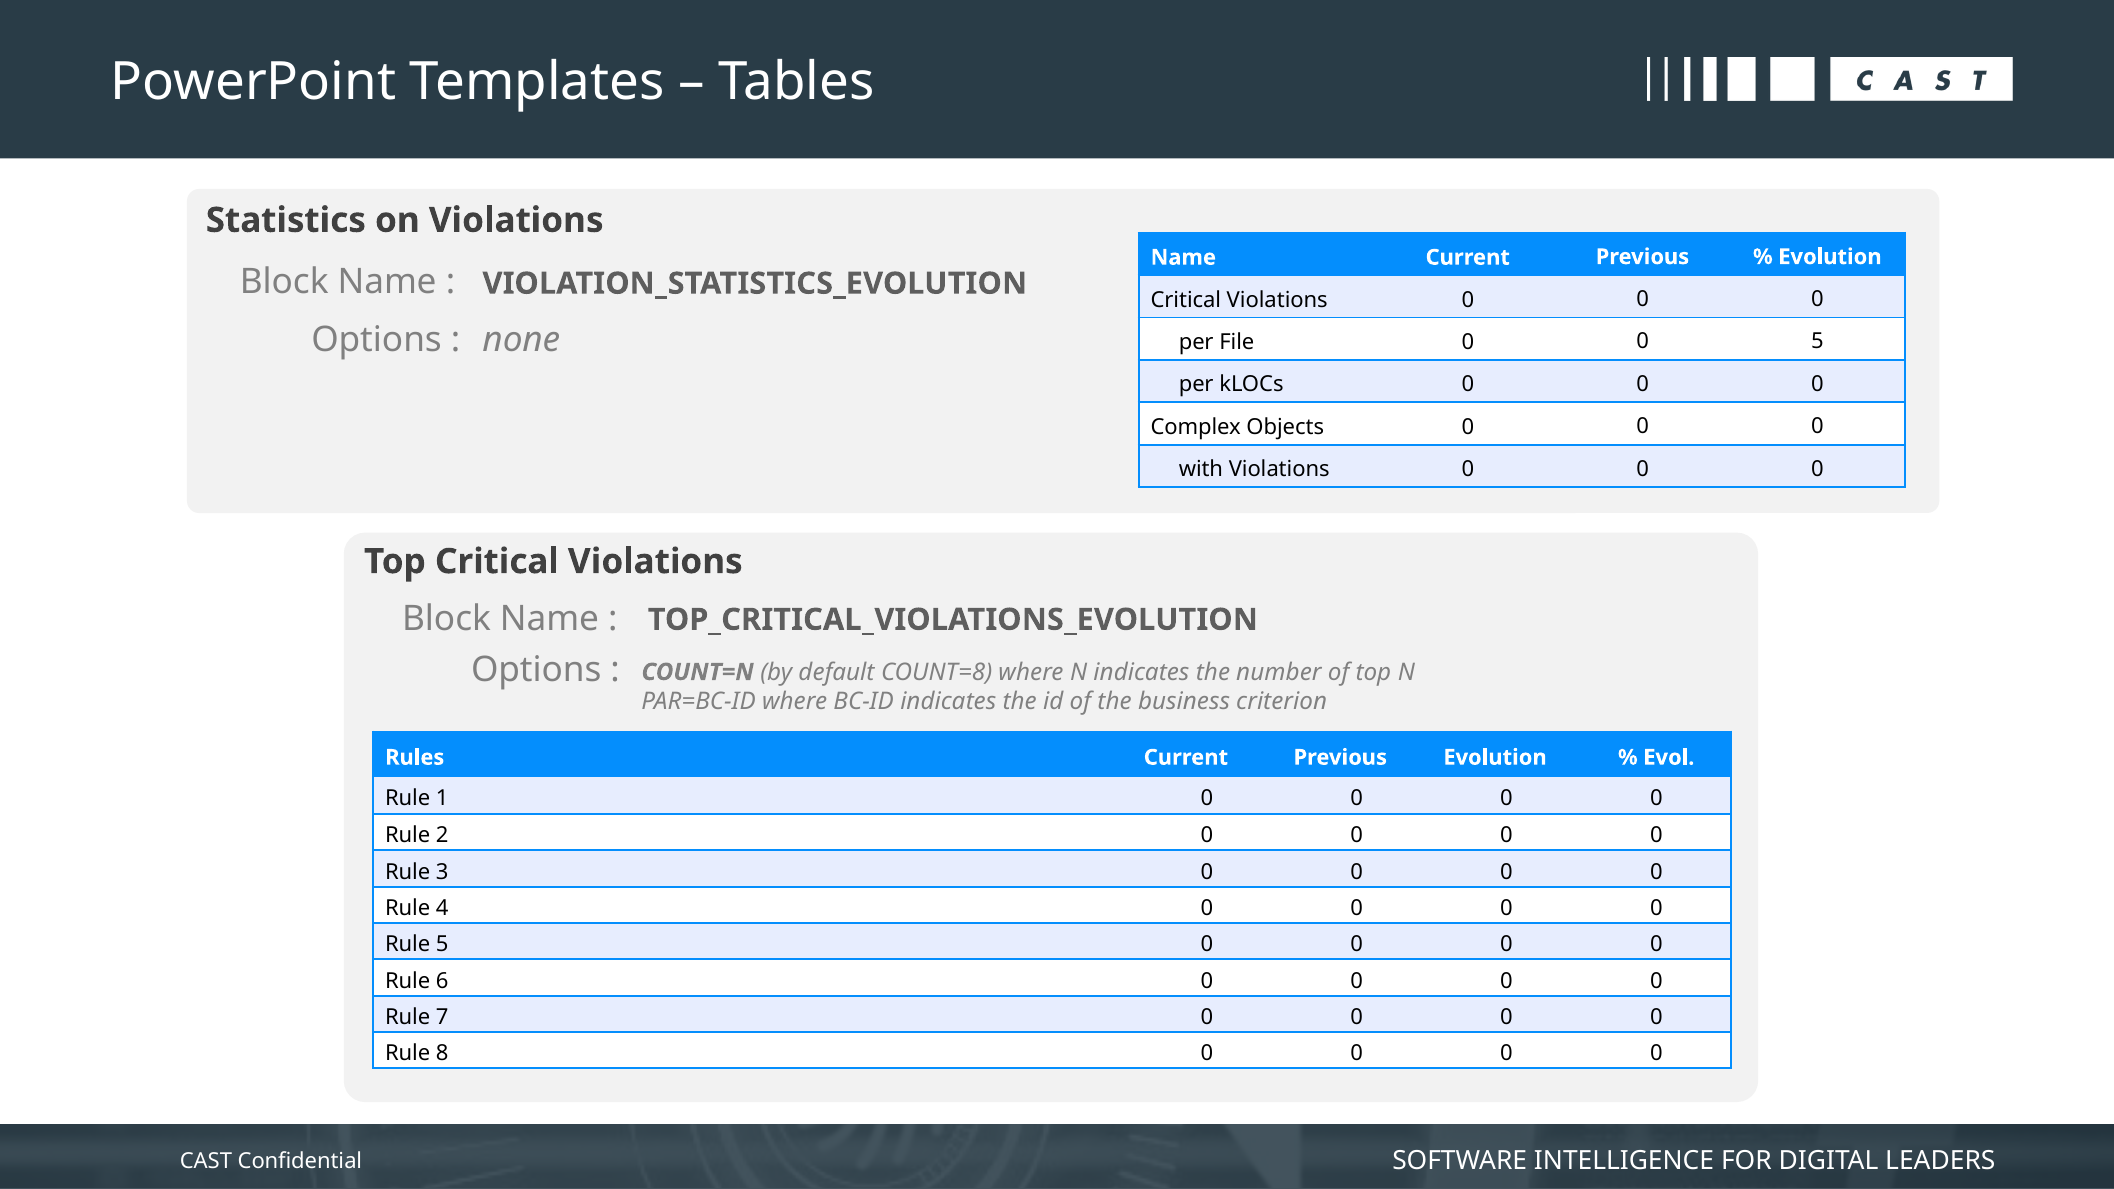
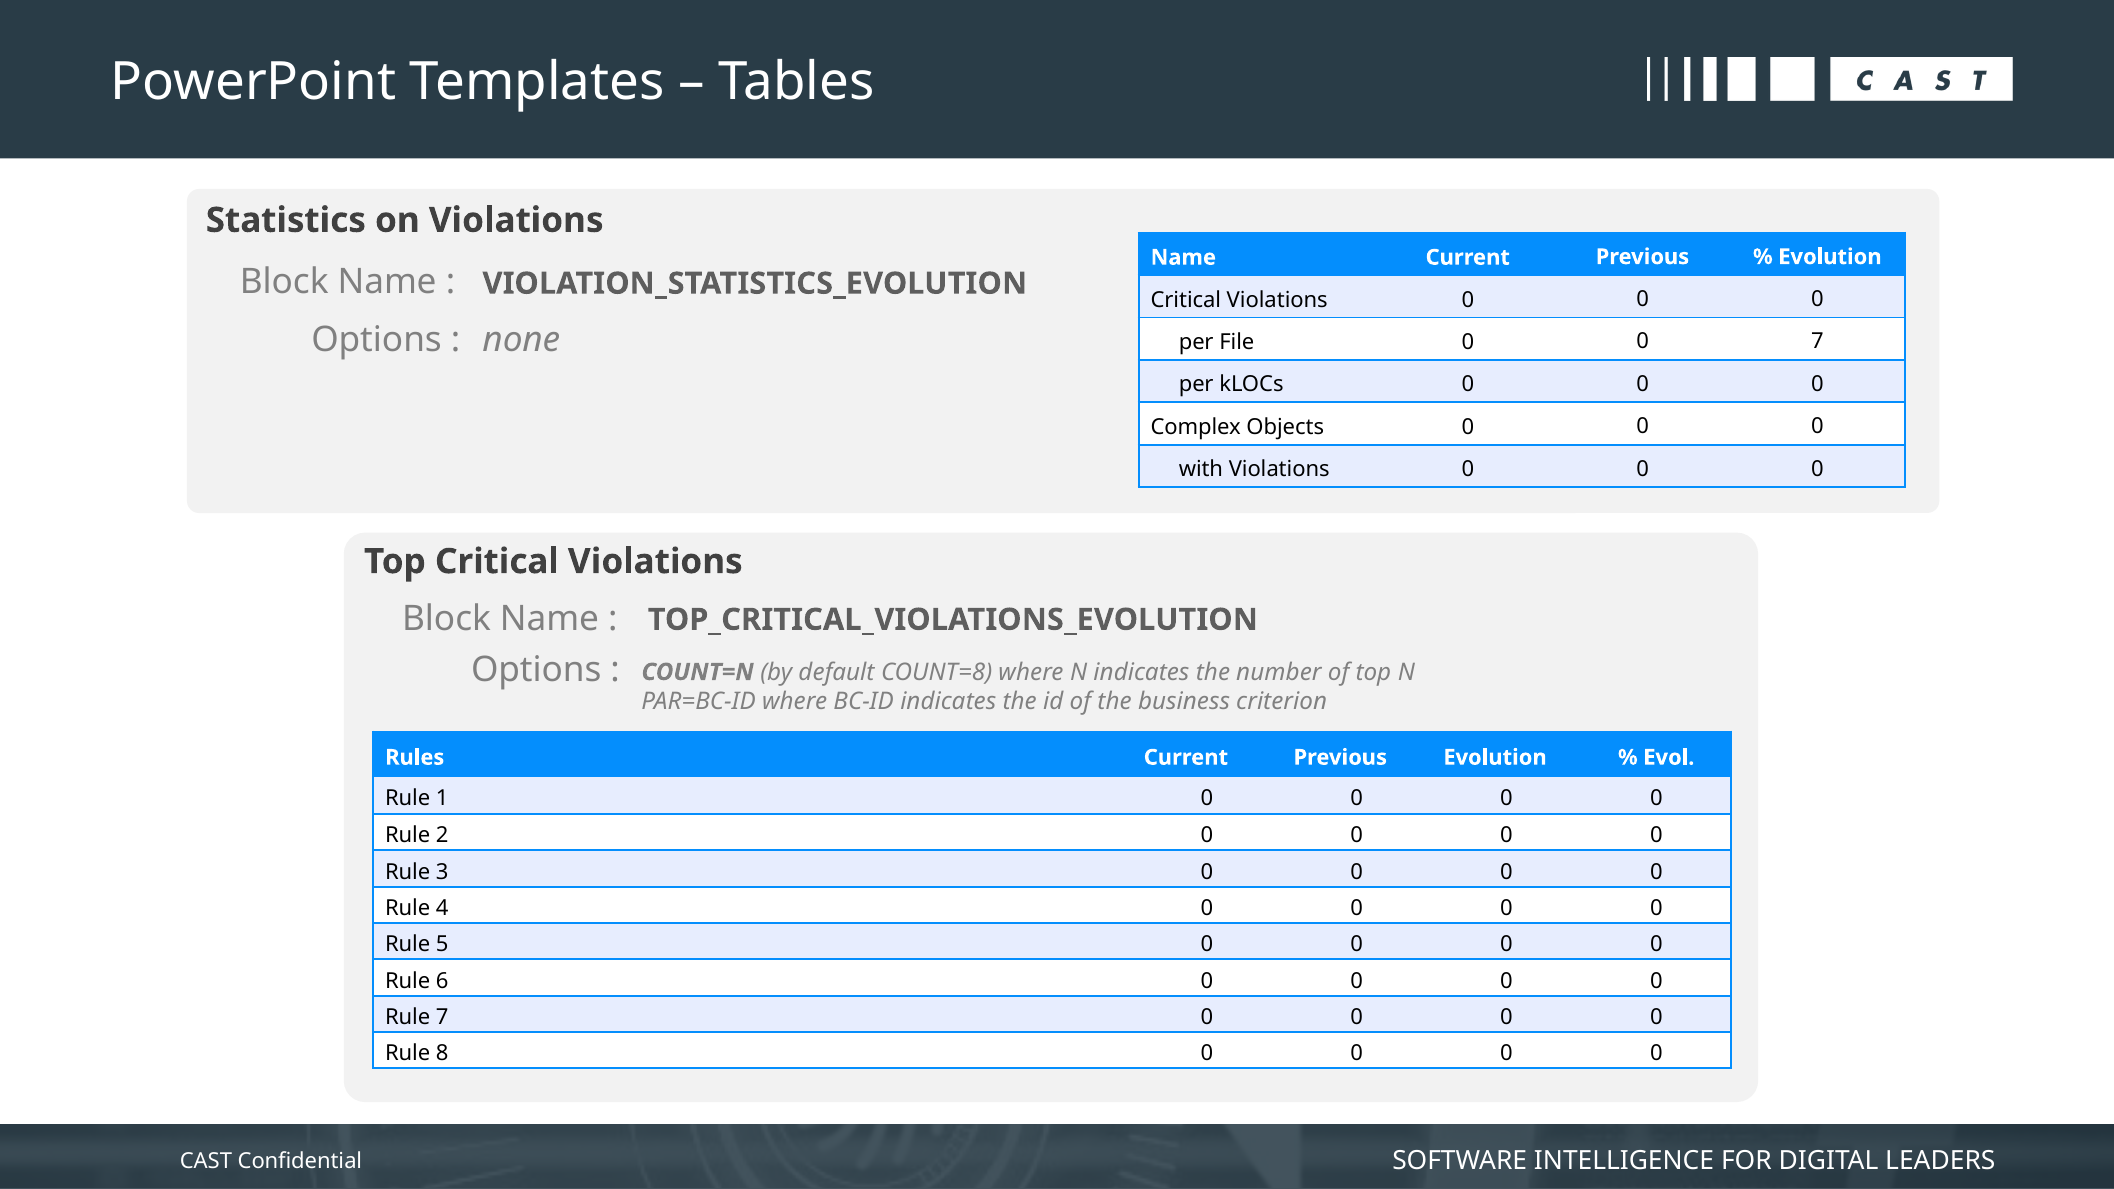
0 5: 5 -> 7
